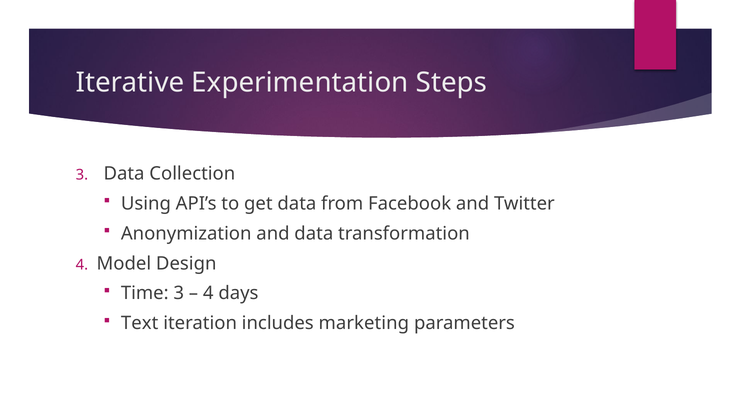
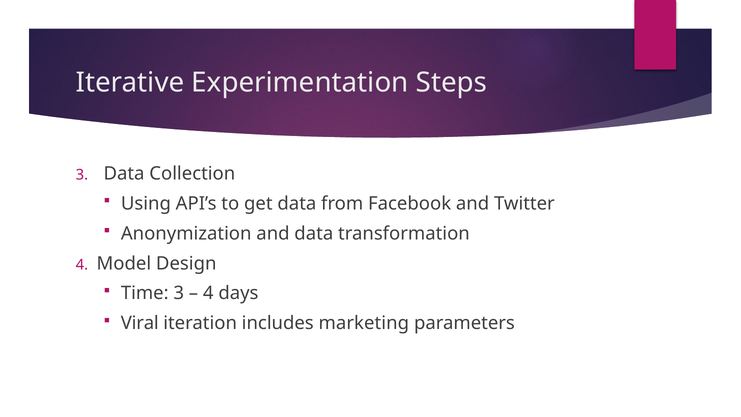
Text: Text -> Viral
